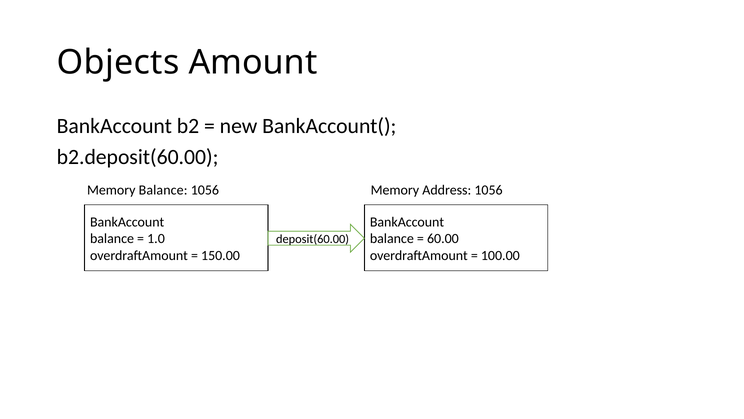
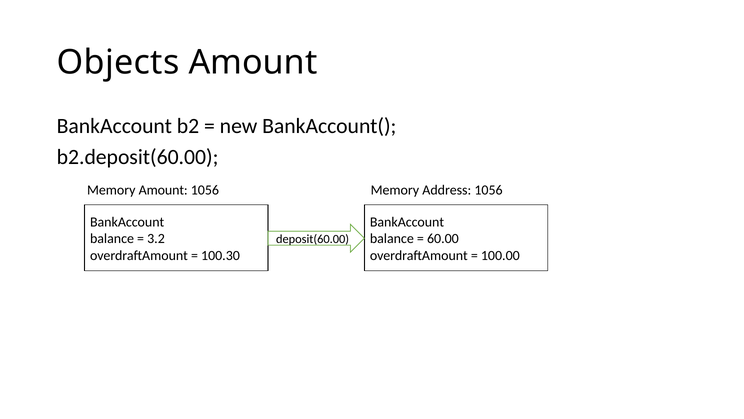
Memory Balance: Balance -> Amount
1.0: 1.0 -> 3.2
150.00: 150.00 -> 100.30
